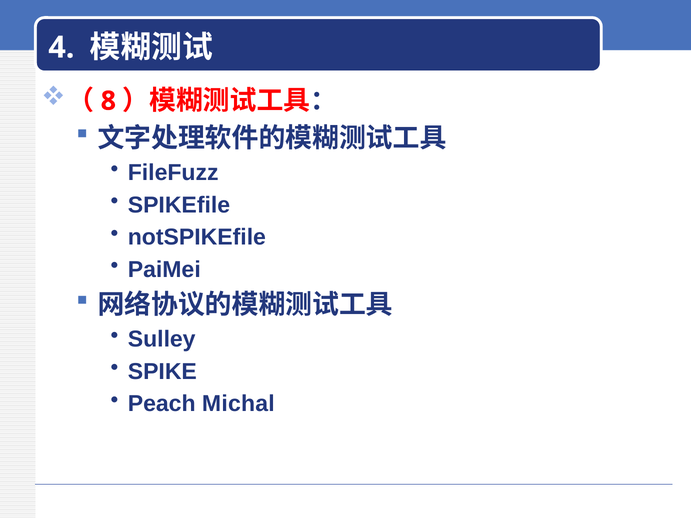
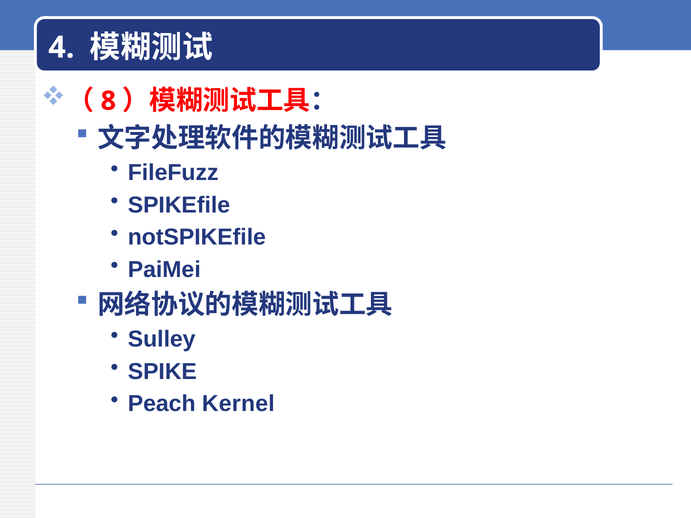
Michal: Michal -> Kernel
